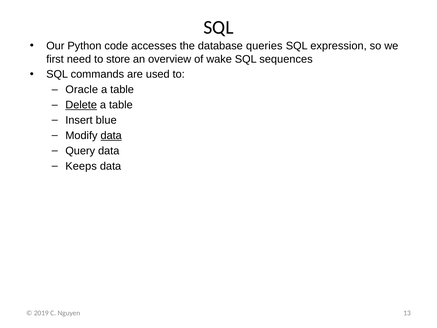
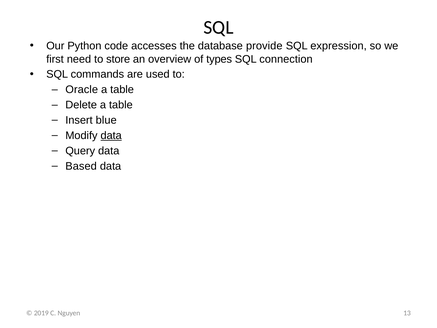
queries: queries -> provide
wake: wake -> types
sequences: sequences -> connection
Delete underline: present -> none
Keeps: Keeps -> Based
